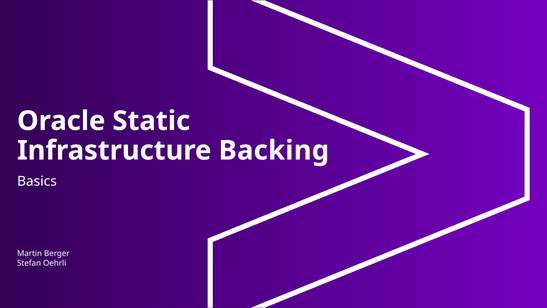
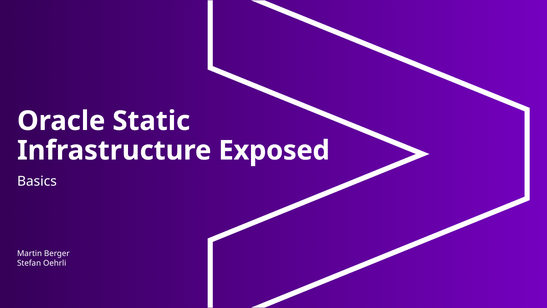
Backing: Backing -> Exposed
